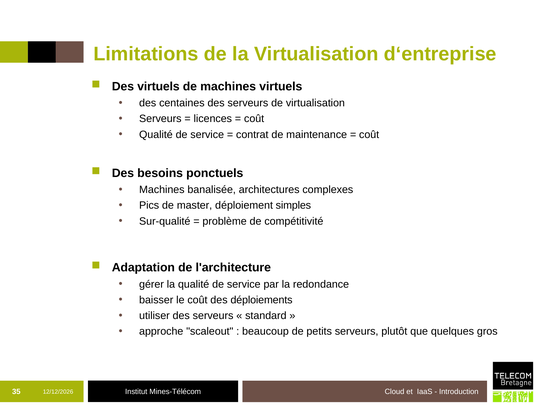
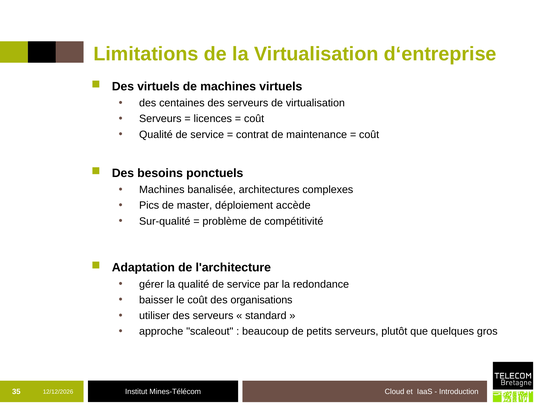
simples: simples -> accède
déploiements: déploiements -> organisations
